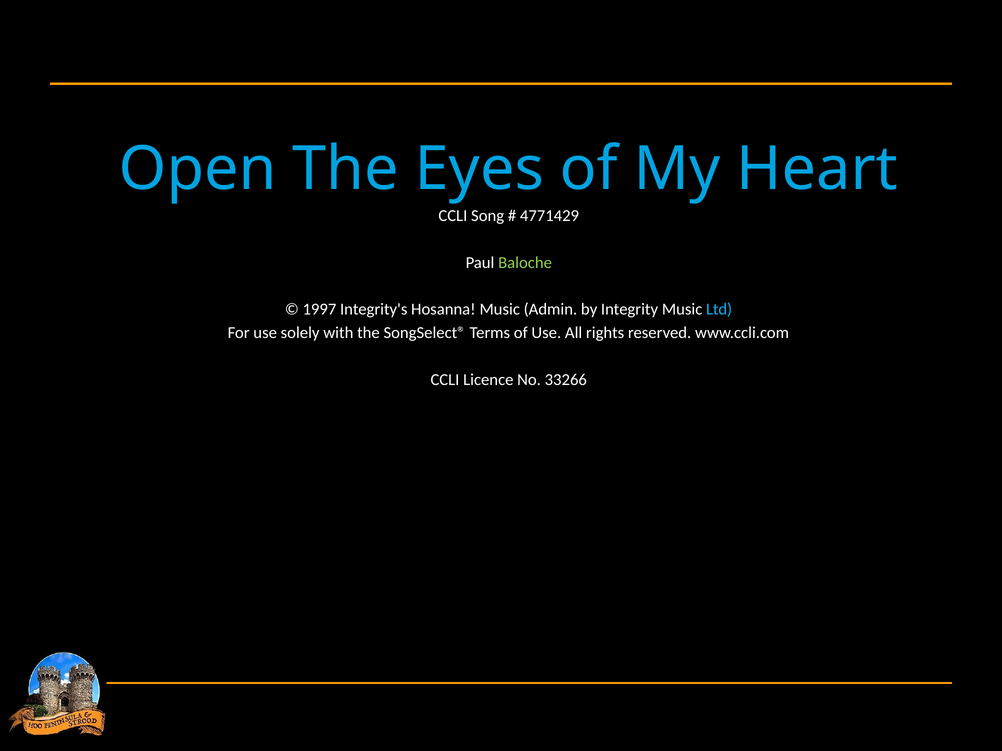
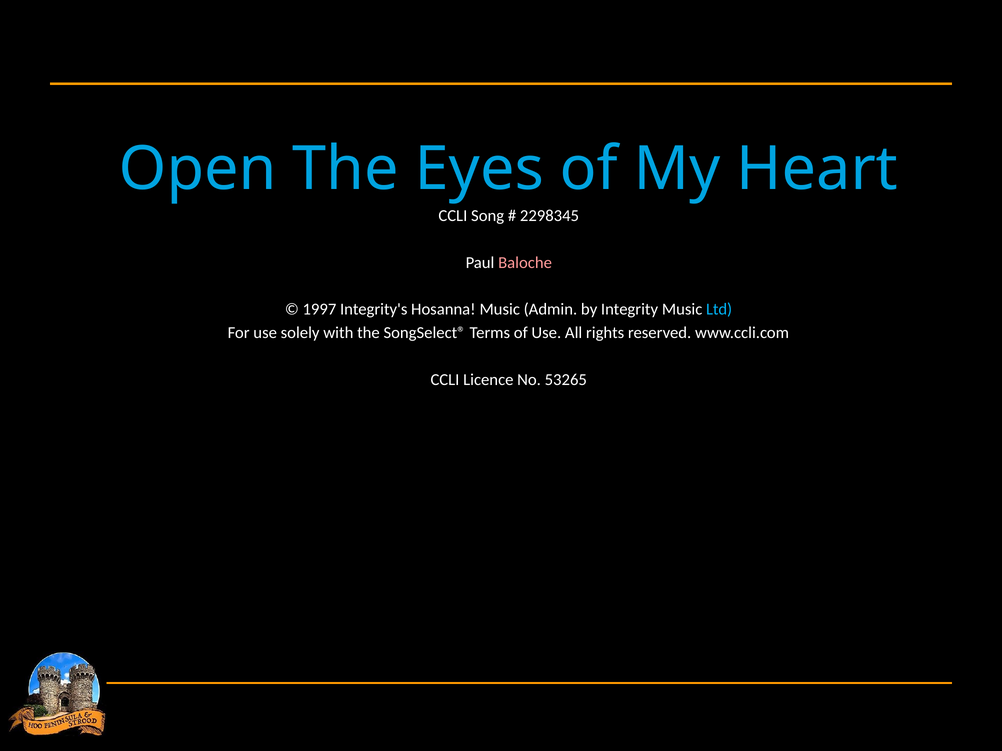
4771429: 4771429 -> 2298345
Baloche colour: light green -> pink
33266: 33266 -> 53265
